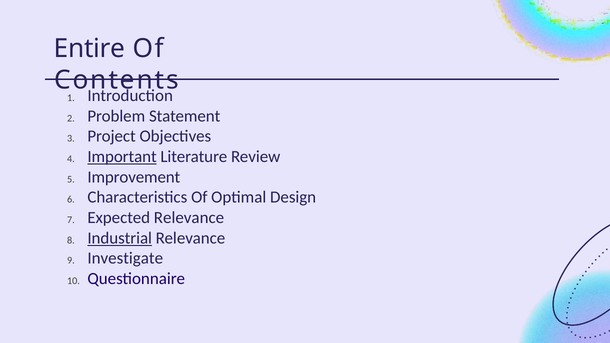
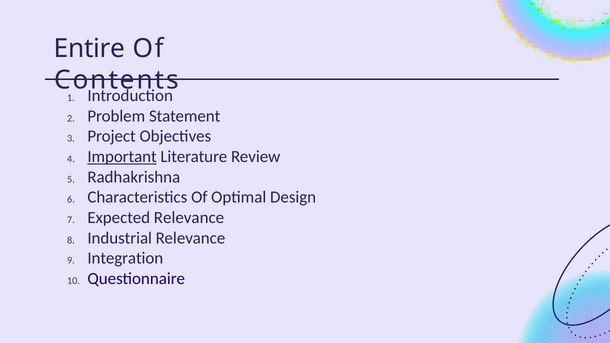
Improvement: Improvement -> Radhakrishna
Industrial underline: present -> none
Investigate: Investigate -> Integration
